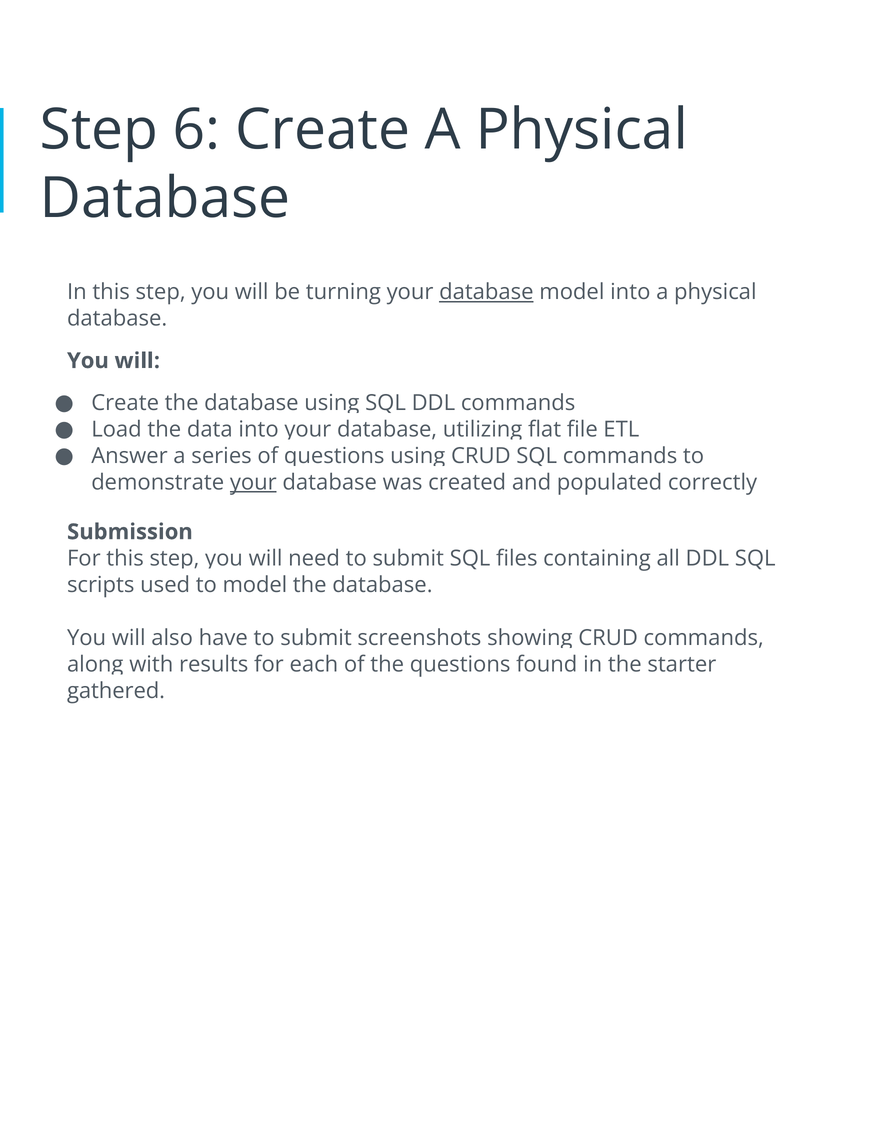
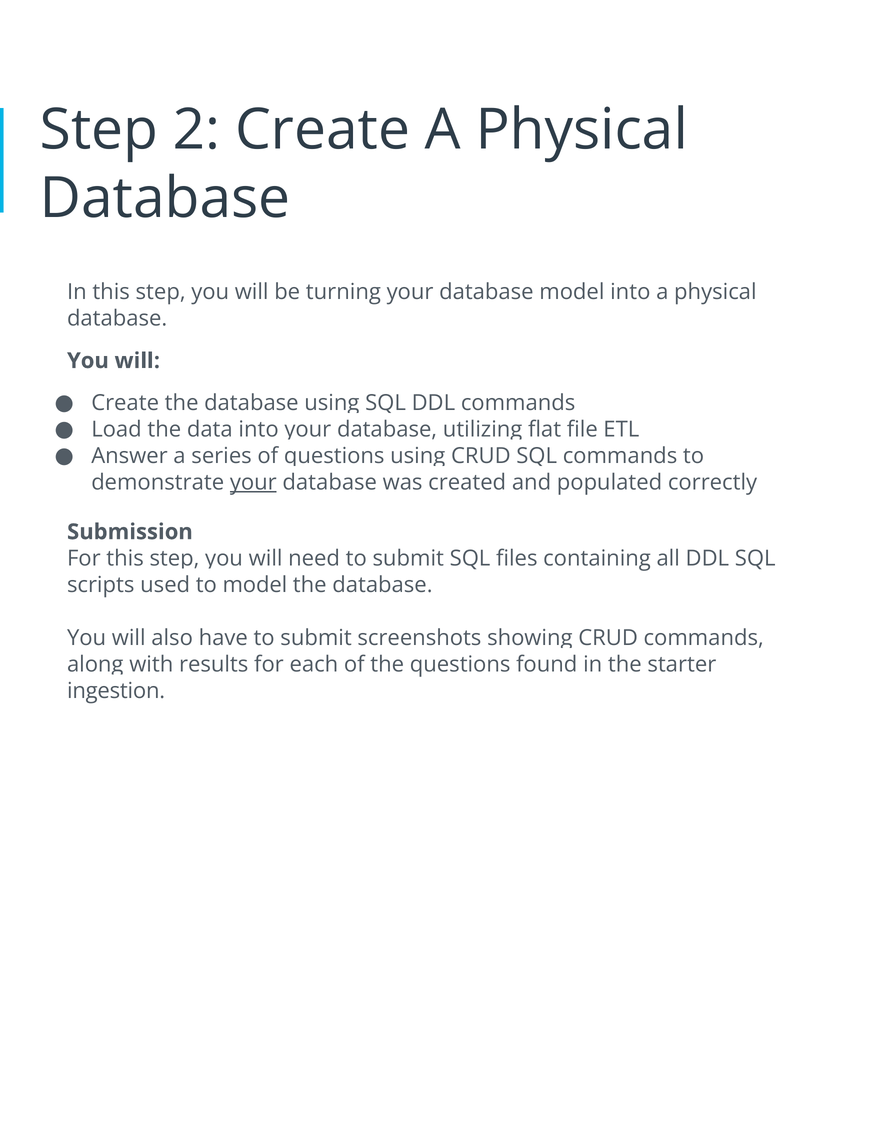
6: 6 -> 2
database at (486, 292) underline: present -> none
gathered: gathered -> ingestion
